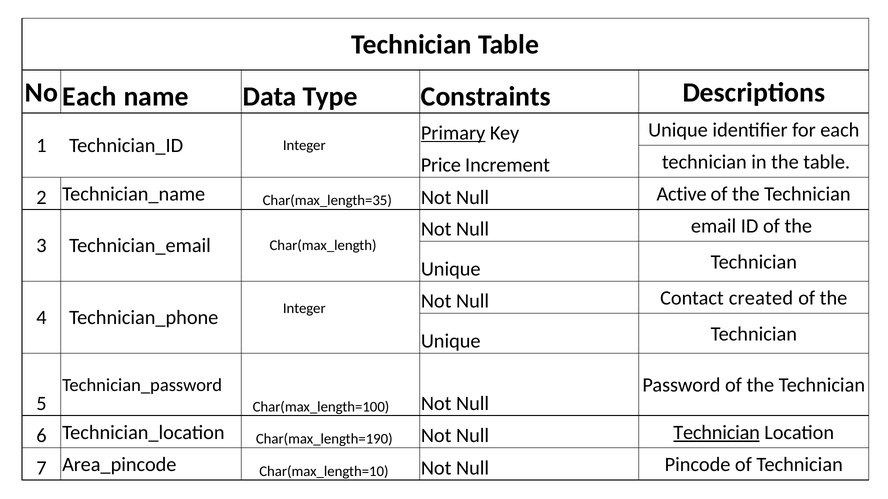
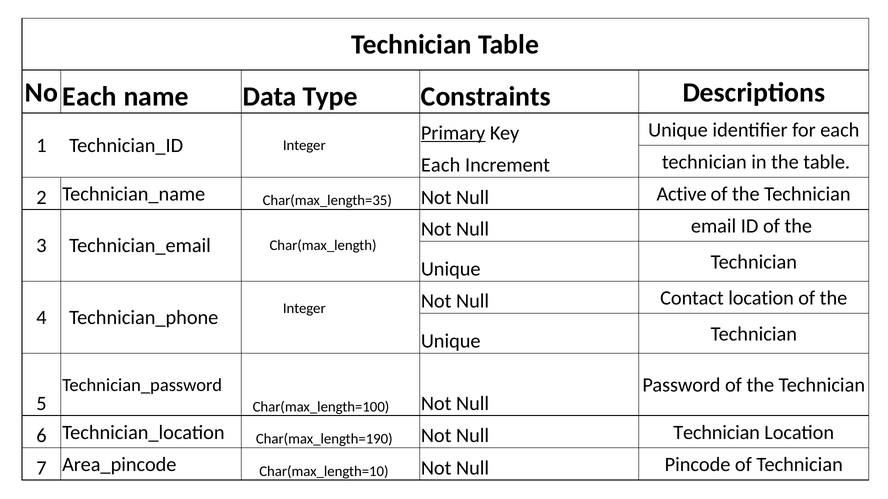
Price at (441, 165): Price -> Each
Contact created: created -> location
Technician at (717, 433) underline: present -> none
